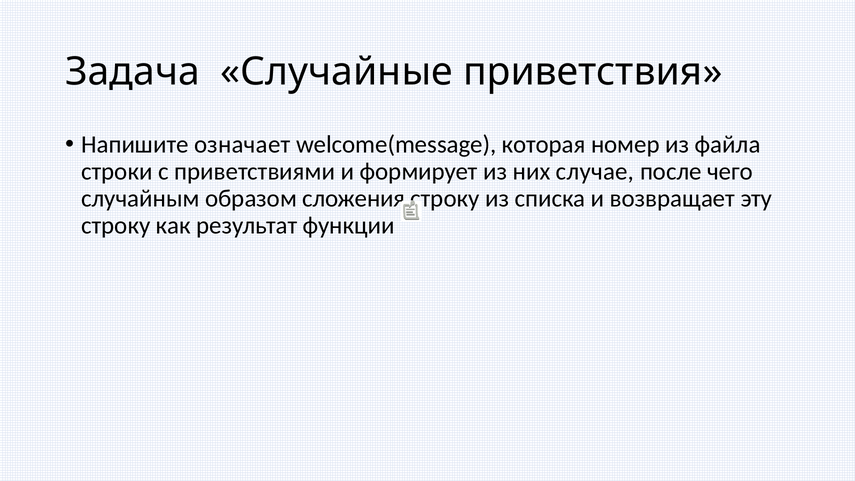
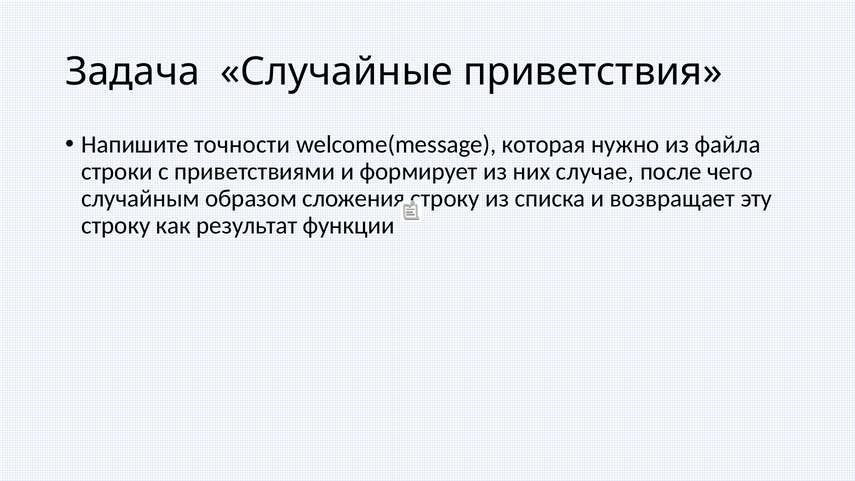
означает: означает -> точности
номер: номер -> нужно
